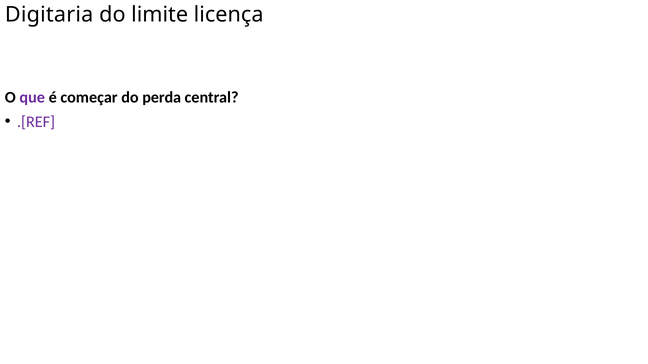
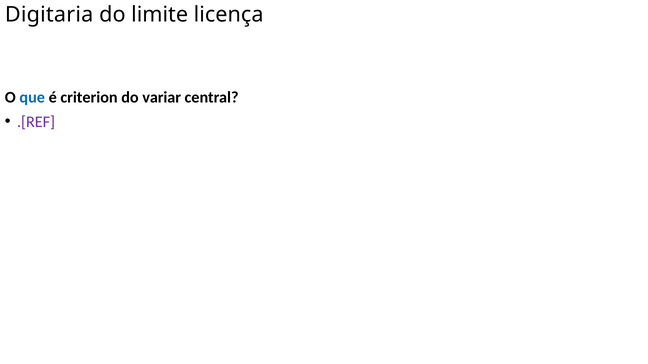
que colour: purple -> blue
começar: começar -> criterion
perda: perda -> variar
